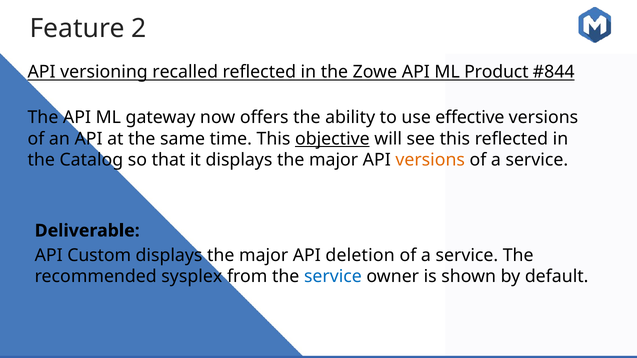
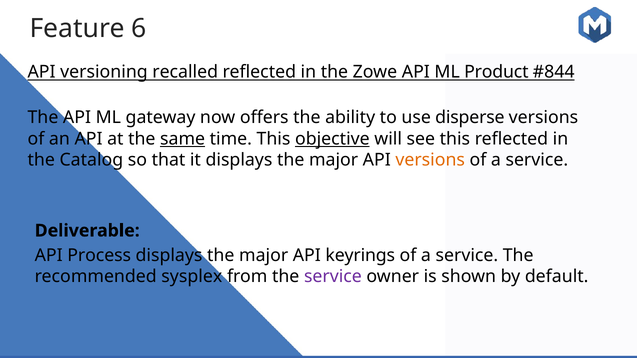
2: 2 -> 6
effective: effective -> disperse
same underline: none -> present
Custom: Custom -> Process
deletion: deletion -> keyrings
service at (333, 277) colour: blue -> purple
